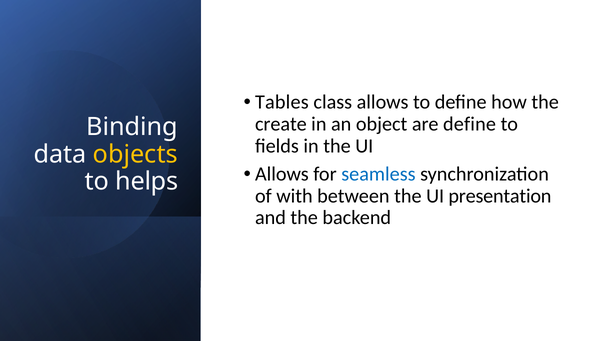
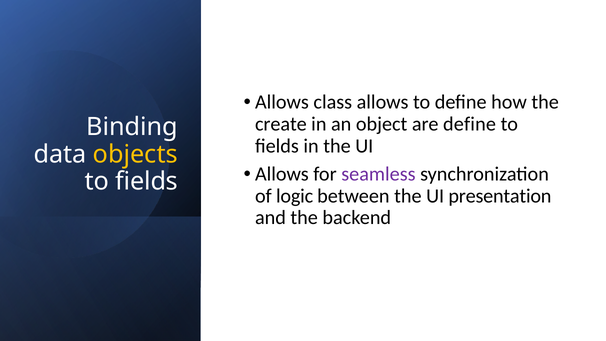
Tables at (282, 102): Tables -> Allows
seamless colour: blue -> purple
helps at (147, 181): helps -> fields
with: with -> logic
